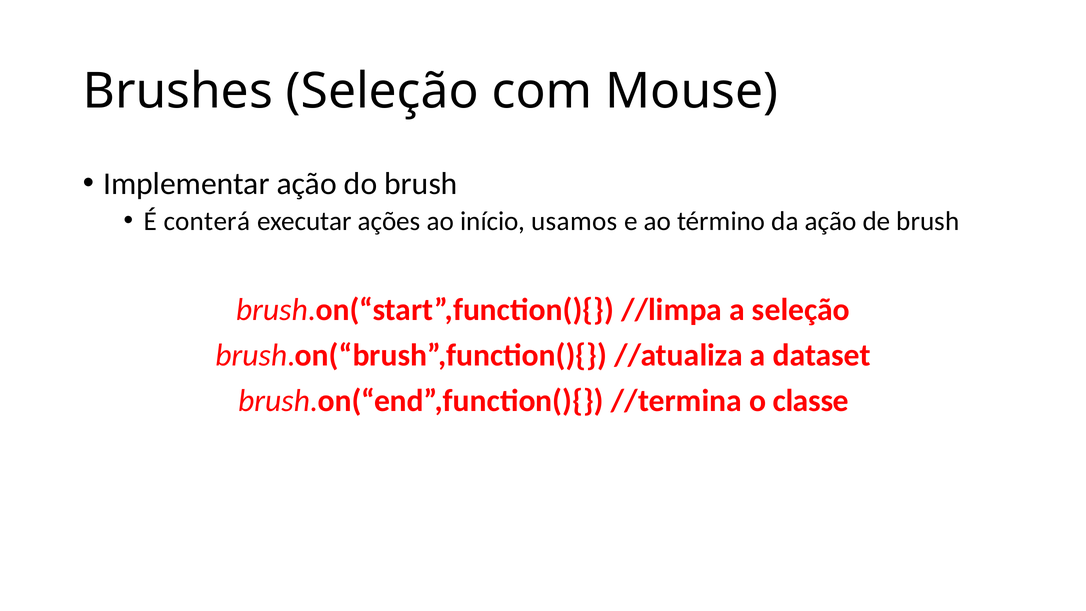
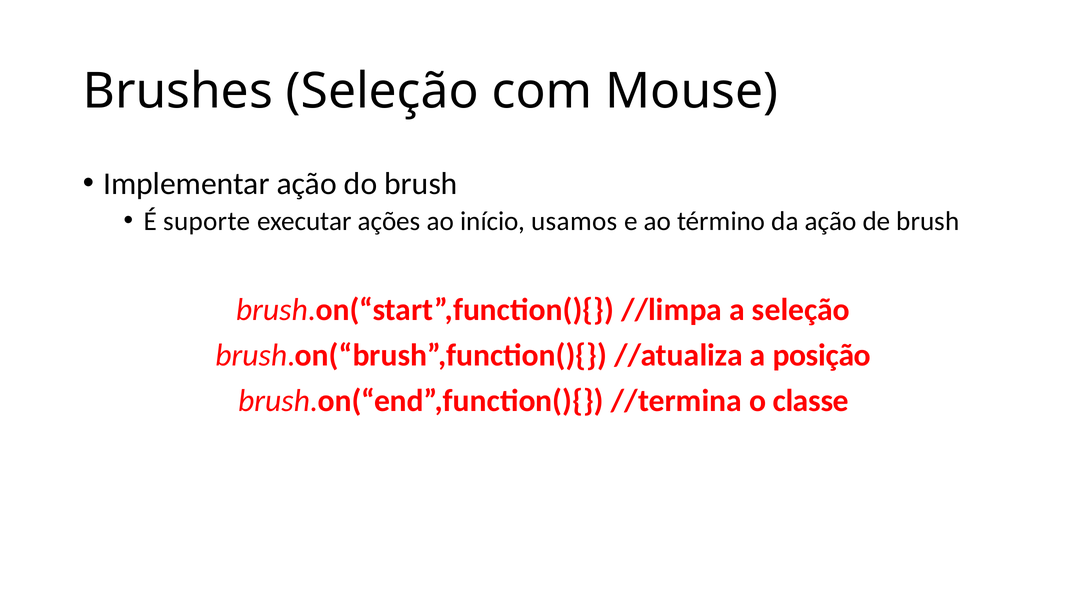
conterá: conterá -> suporte
dataset: dataset -> posição
